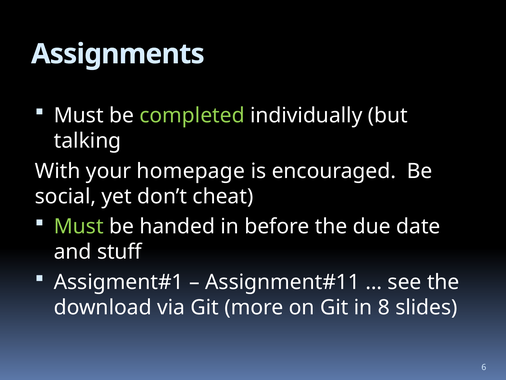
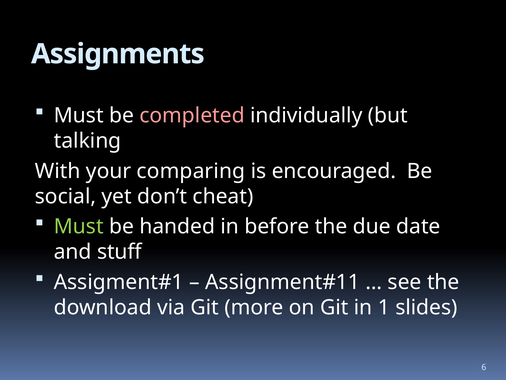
completed colour: light green -> pink
homepage: homepage -> comparing
8: 8 -> 1
